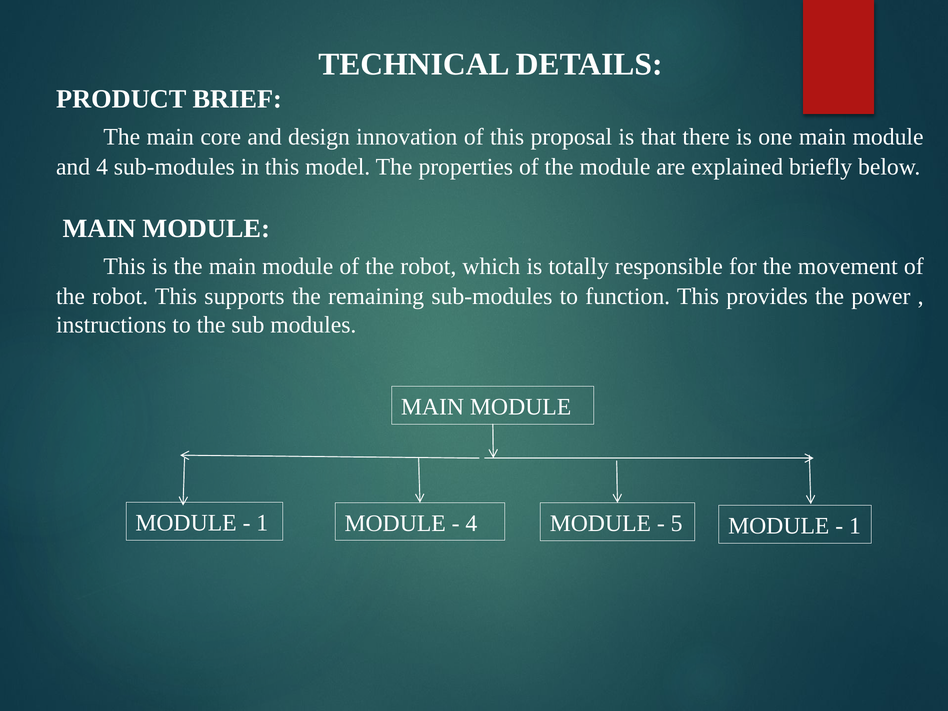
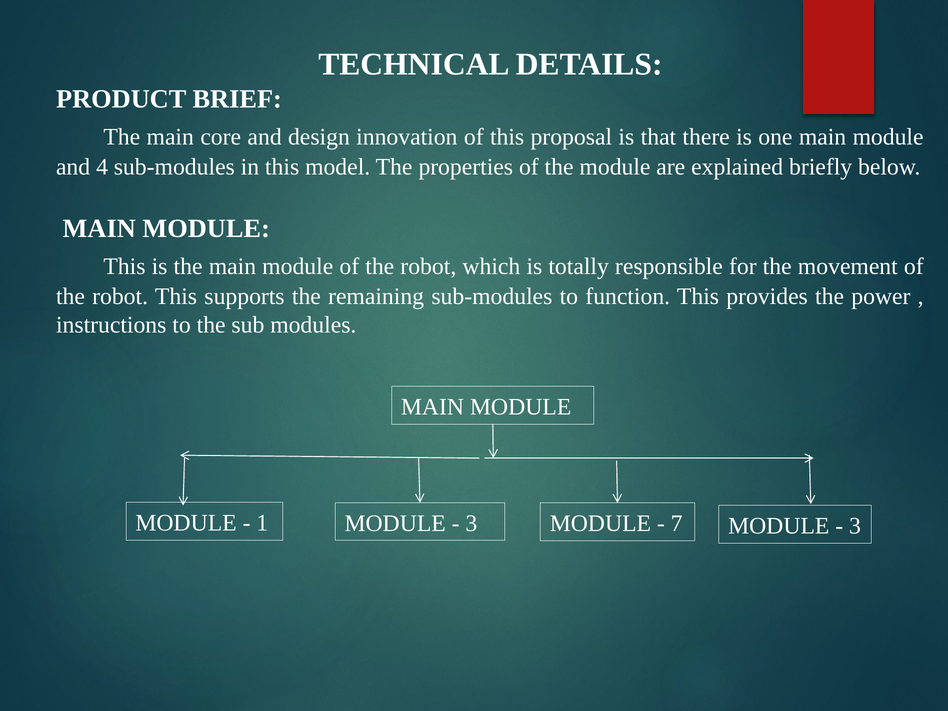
4 at (471, 523): 4 -> 3
5: 5 -> 7
1 at (855, 526): 1 -> 3
